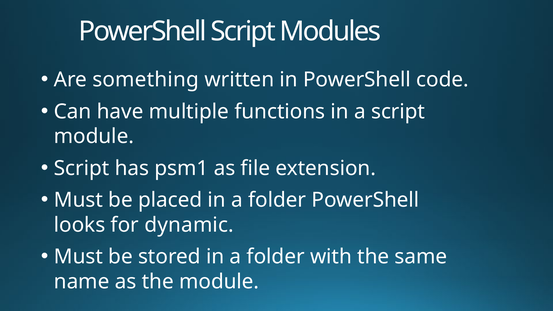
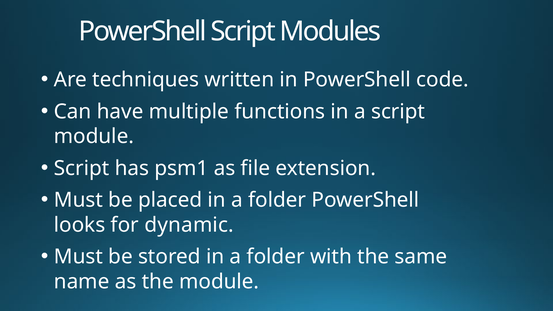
something: something -> techniques
